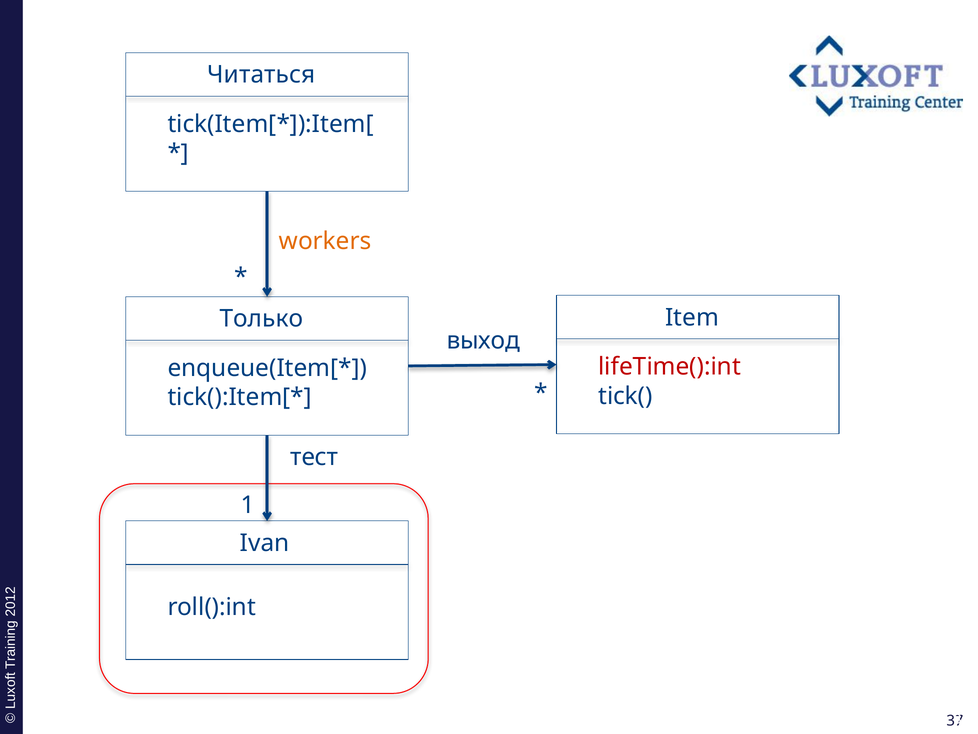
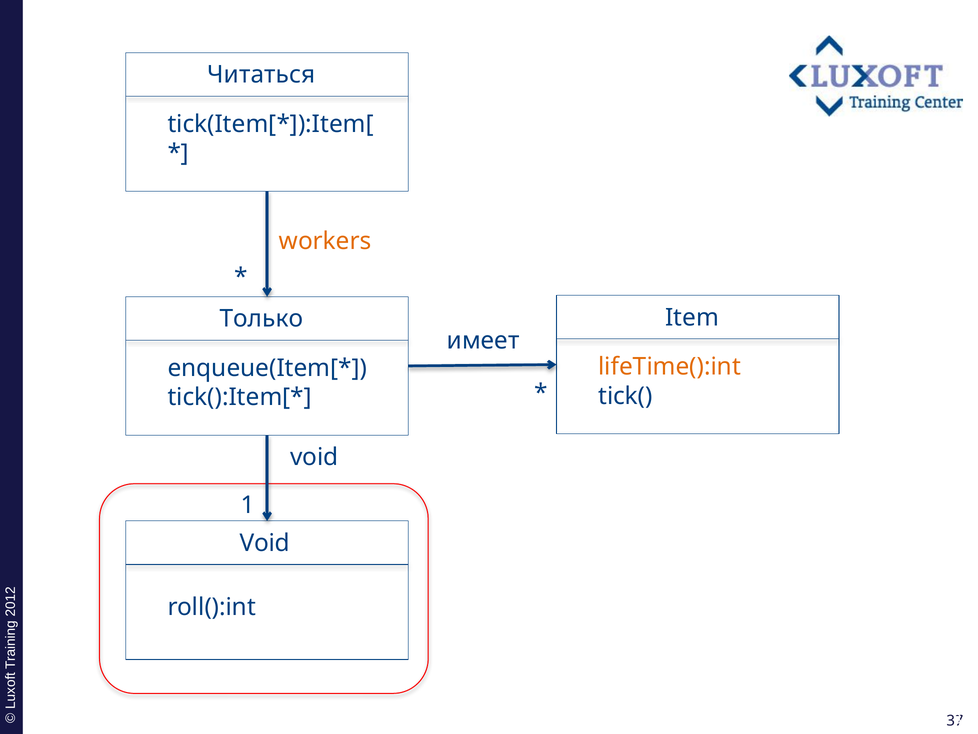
выход: выход -> имеет
lifeTime():int colour: red -> orange
тест at (314, 457): тест -> void
Ivan at (265, 543): Ivan -> Void
